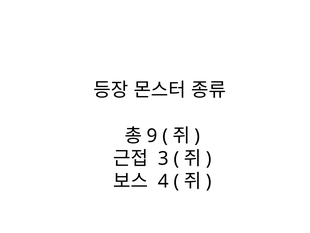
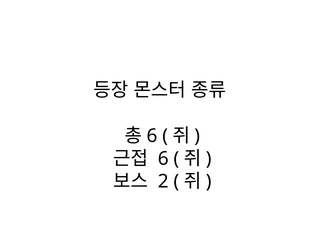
9 at (152, 135): 9 -> 6
3 at (163, 158): 3 -> 6
4: 4 -> 2
